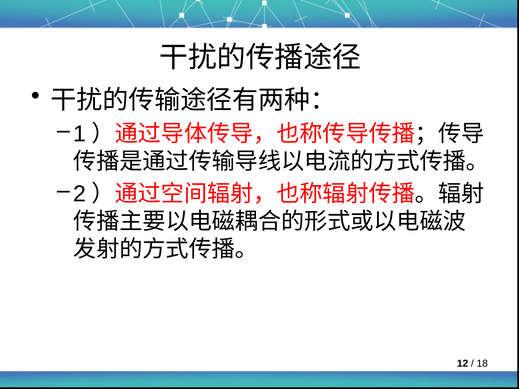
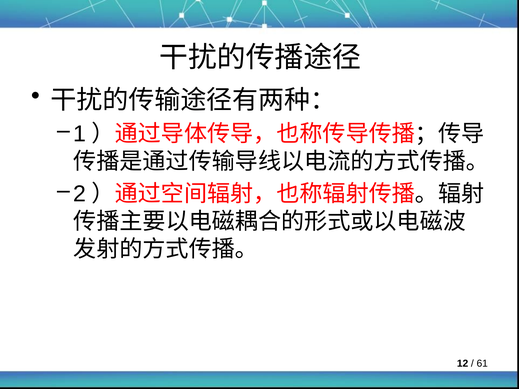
18: 18 -> 61
